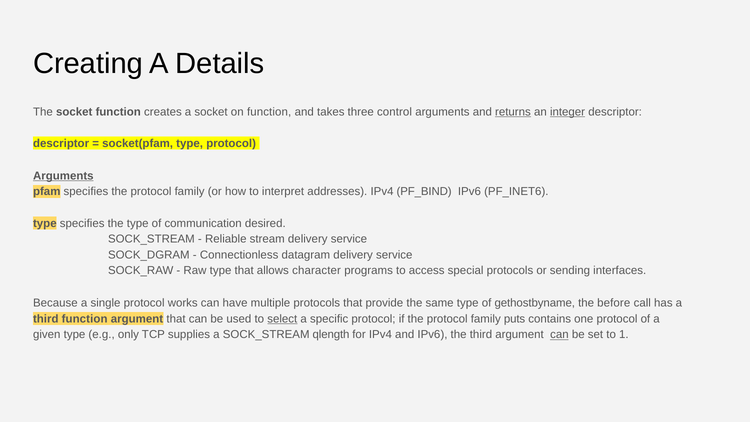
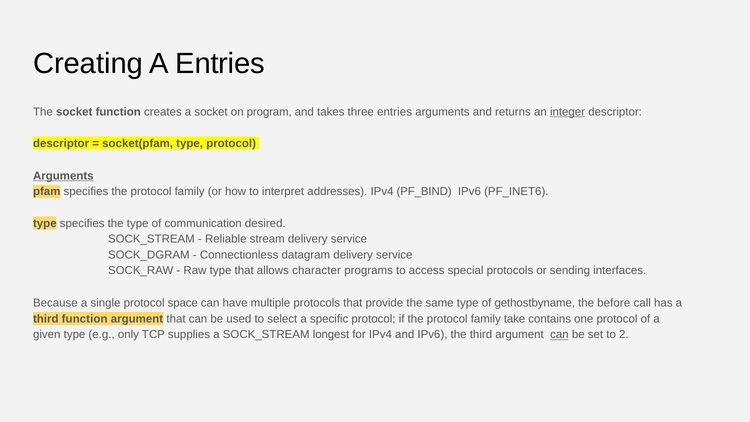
A Details: Details -> Entries
on function: function -> program
three control: control -> entries
returns underline: present -> none
works: works -> space
select underline: present -> none
puts: puts -> take
qlength: qlength -> longest
1: 1 -> 2
